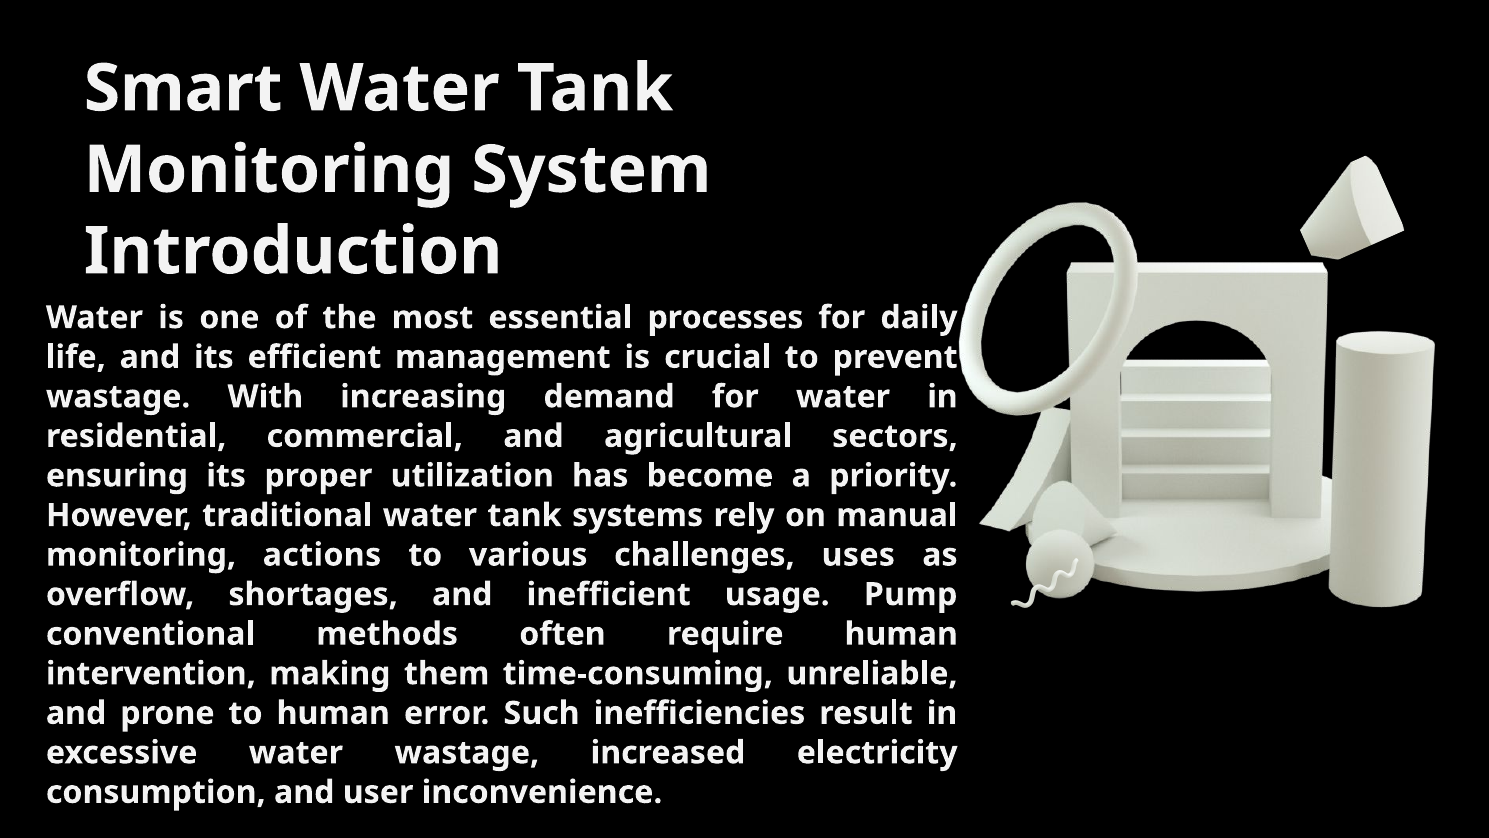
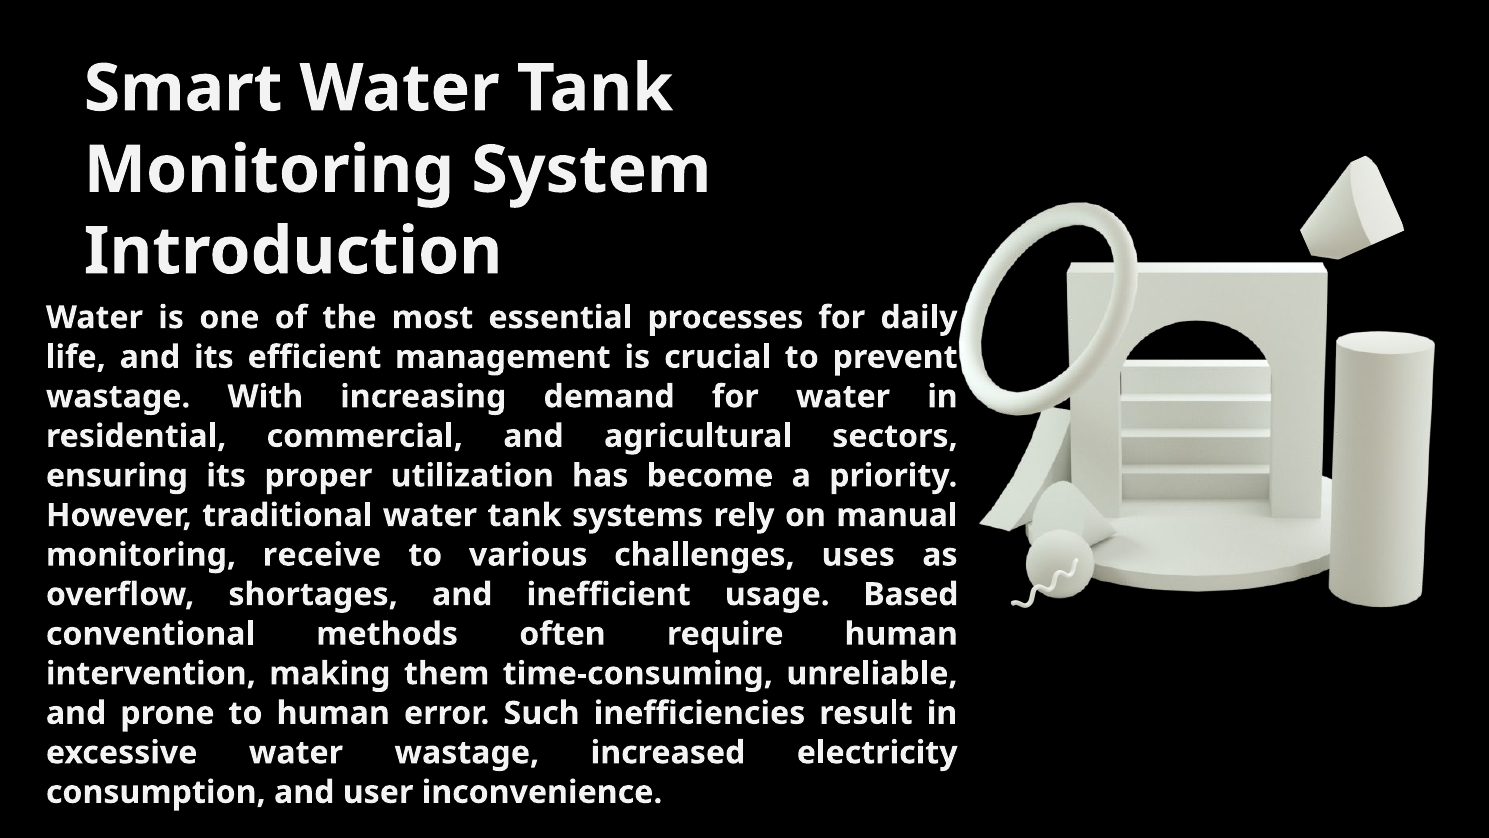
actions: actions -> receive
Pump: Pump -> Based
